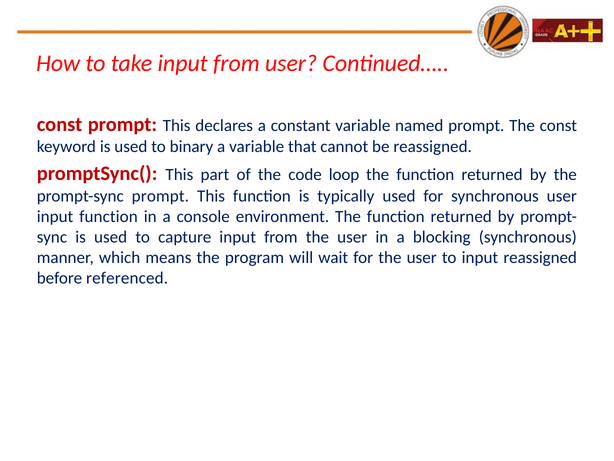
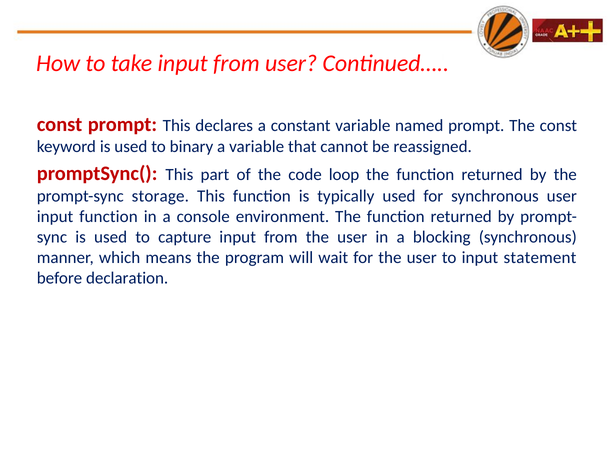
prompt-sync prompt: prompt -> storage
input reassigned: reassigned -> statement
referenced: referenced -> declaration
